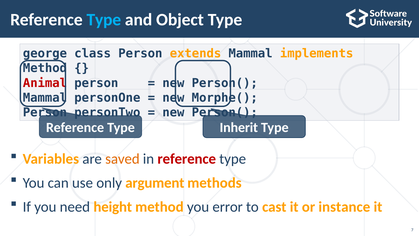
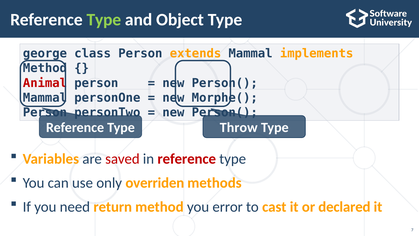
Type at (104, 20) colour: light blue -> light green
Inherit: Inherit -> Throw
saved colour: orange -> red
argument: argument -> overriden
height: height -> return
instance: instance -> declared
